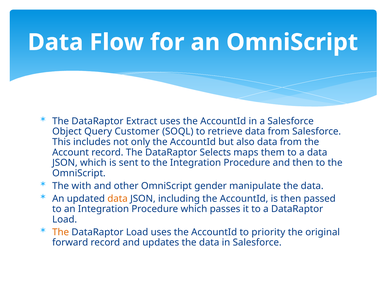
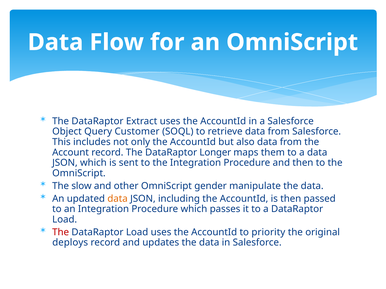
Selects: Selects -> Longer
with: with -> slow
The at (61, 233) colour: orange -> red
forward: forward -> deploys
